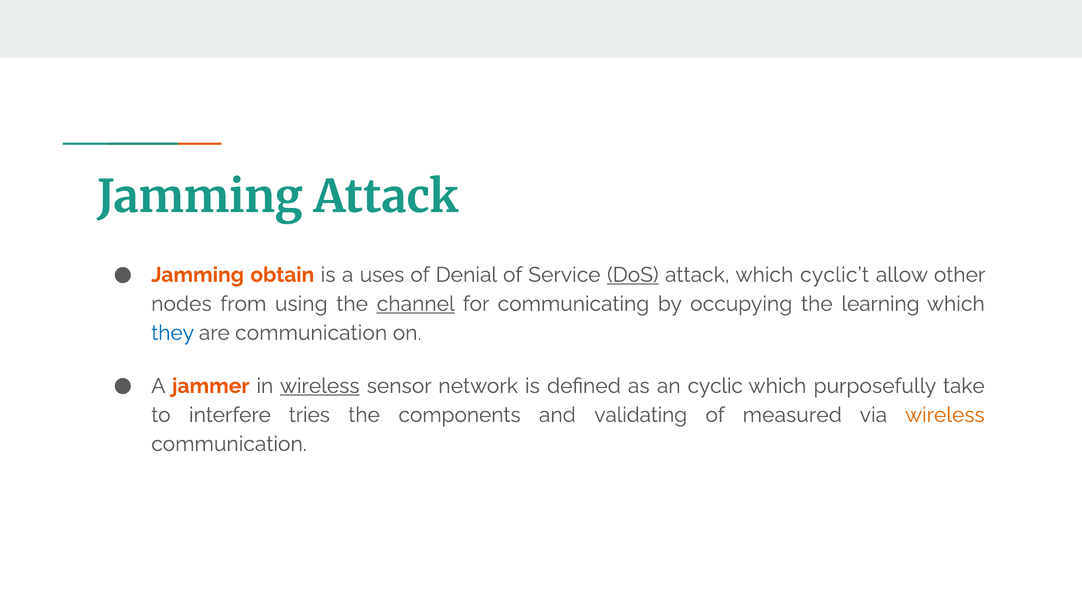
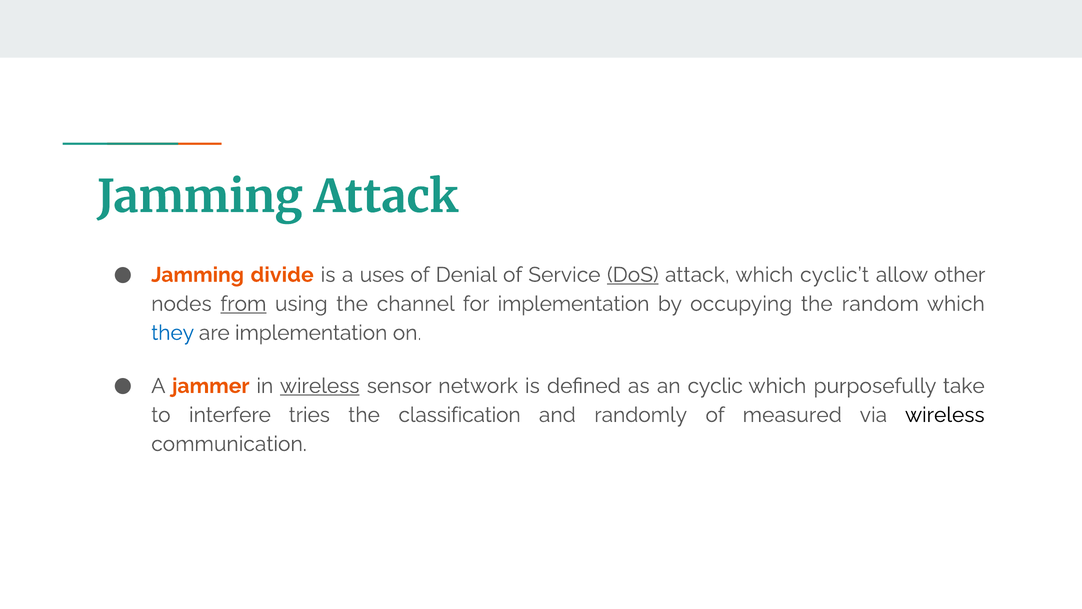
obtain: obtain -> divide
from underline: none -> present
channel underline: present -> none
for communicating: communicating -> implementation
learning: learning -> random
are communication: communication -> implementation
components: components -> classification
validating: validating -> randomly
wireless at (945, 415) colour: orange -> black
